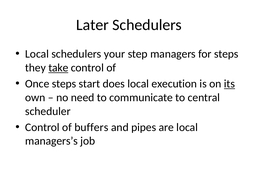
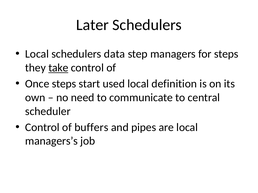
your: your -> data
does: does -> used
execution: execution -> definition
its underline: present -> none
